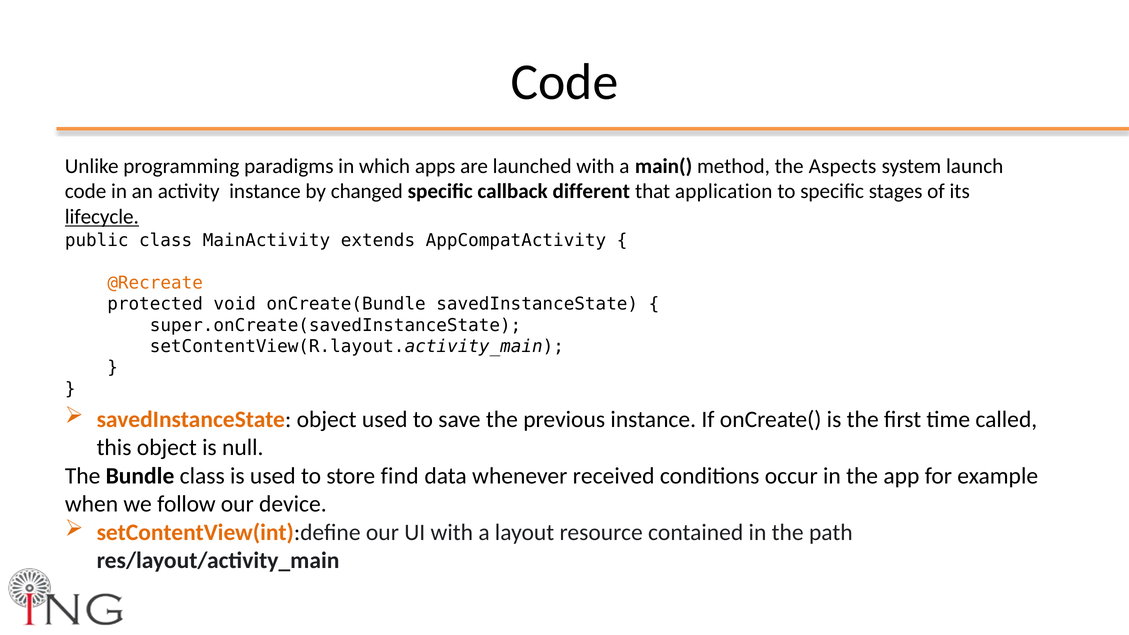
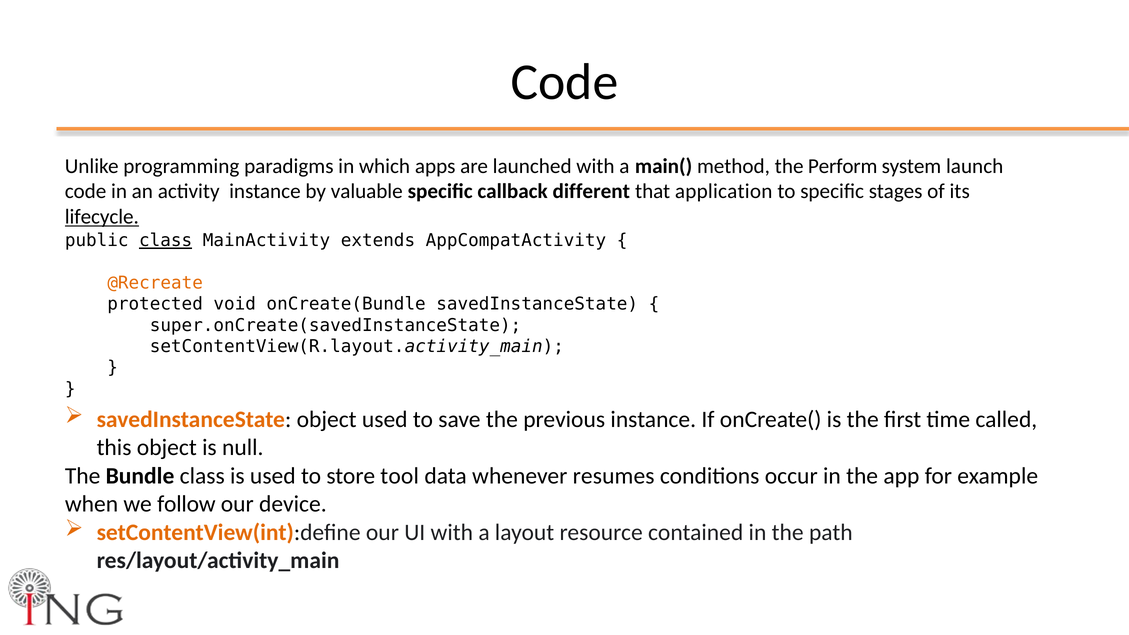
Aspects: Aspects -> Perform
changed: changed -> valuable
class at (166, 241) underline: none -> present
find: find -> tool
received: received -> resumes
